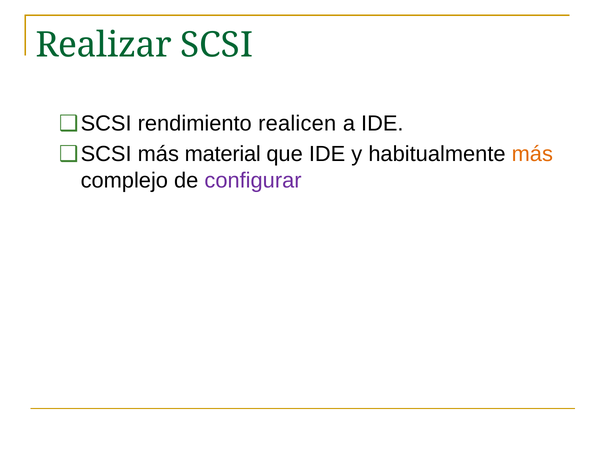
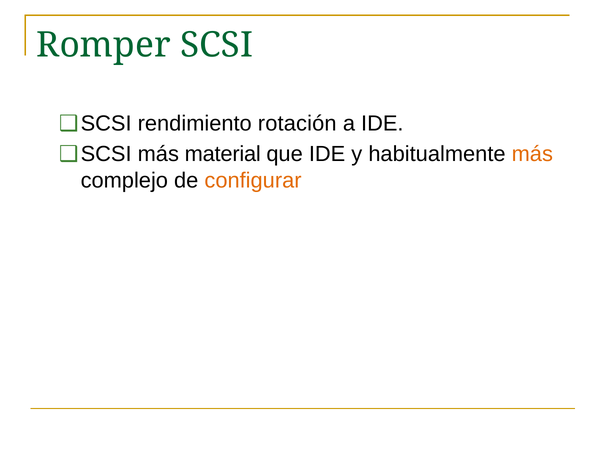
Realizar: Realizar -> Romper
realicen: realicen -> rotación
configurar colour: purple -> orange
